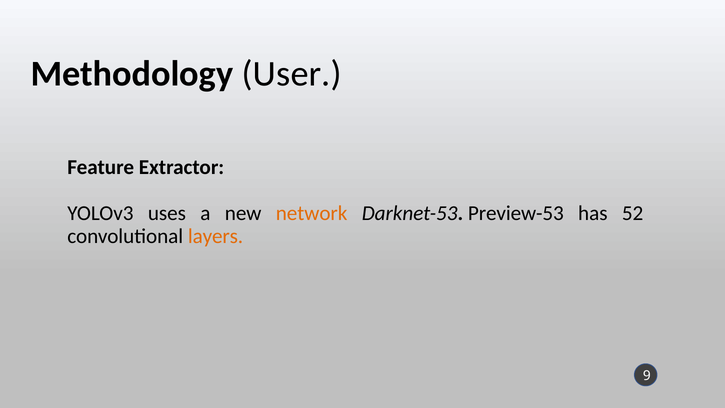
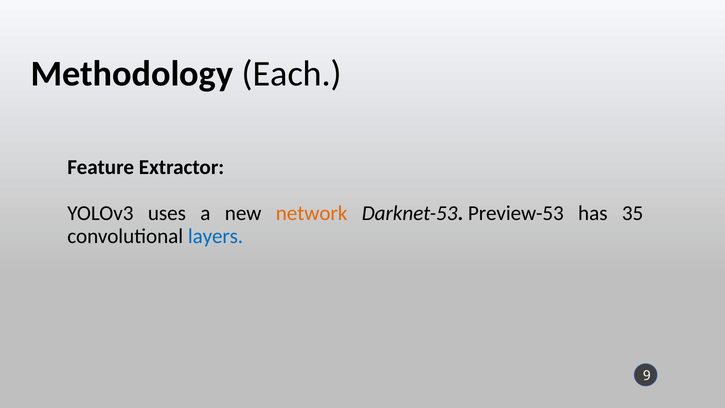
User: User -> Each
52: 52 -> 35
layers colour: orange -> blue
